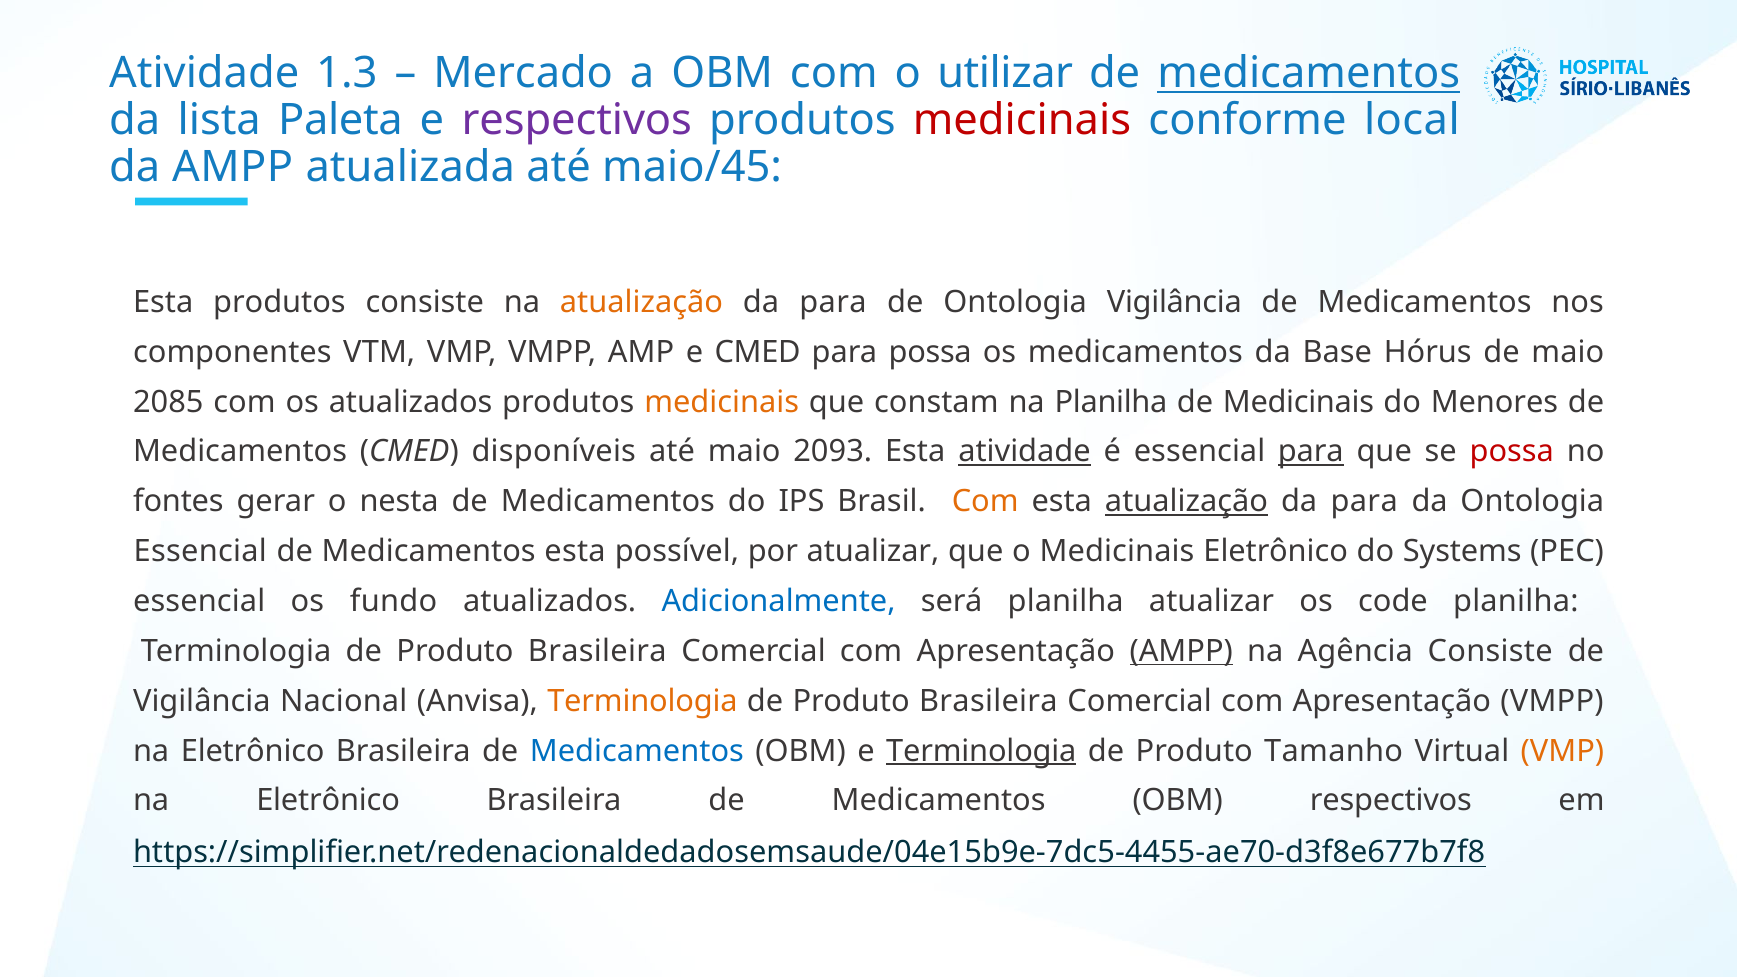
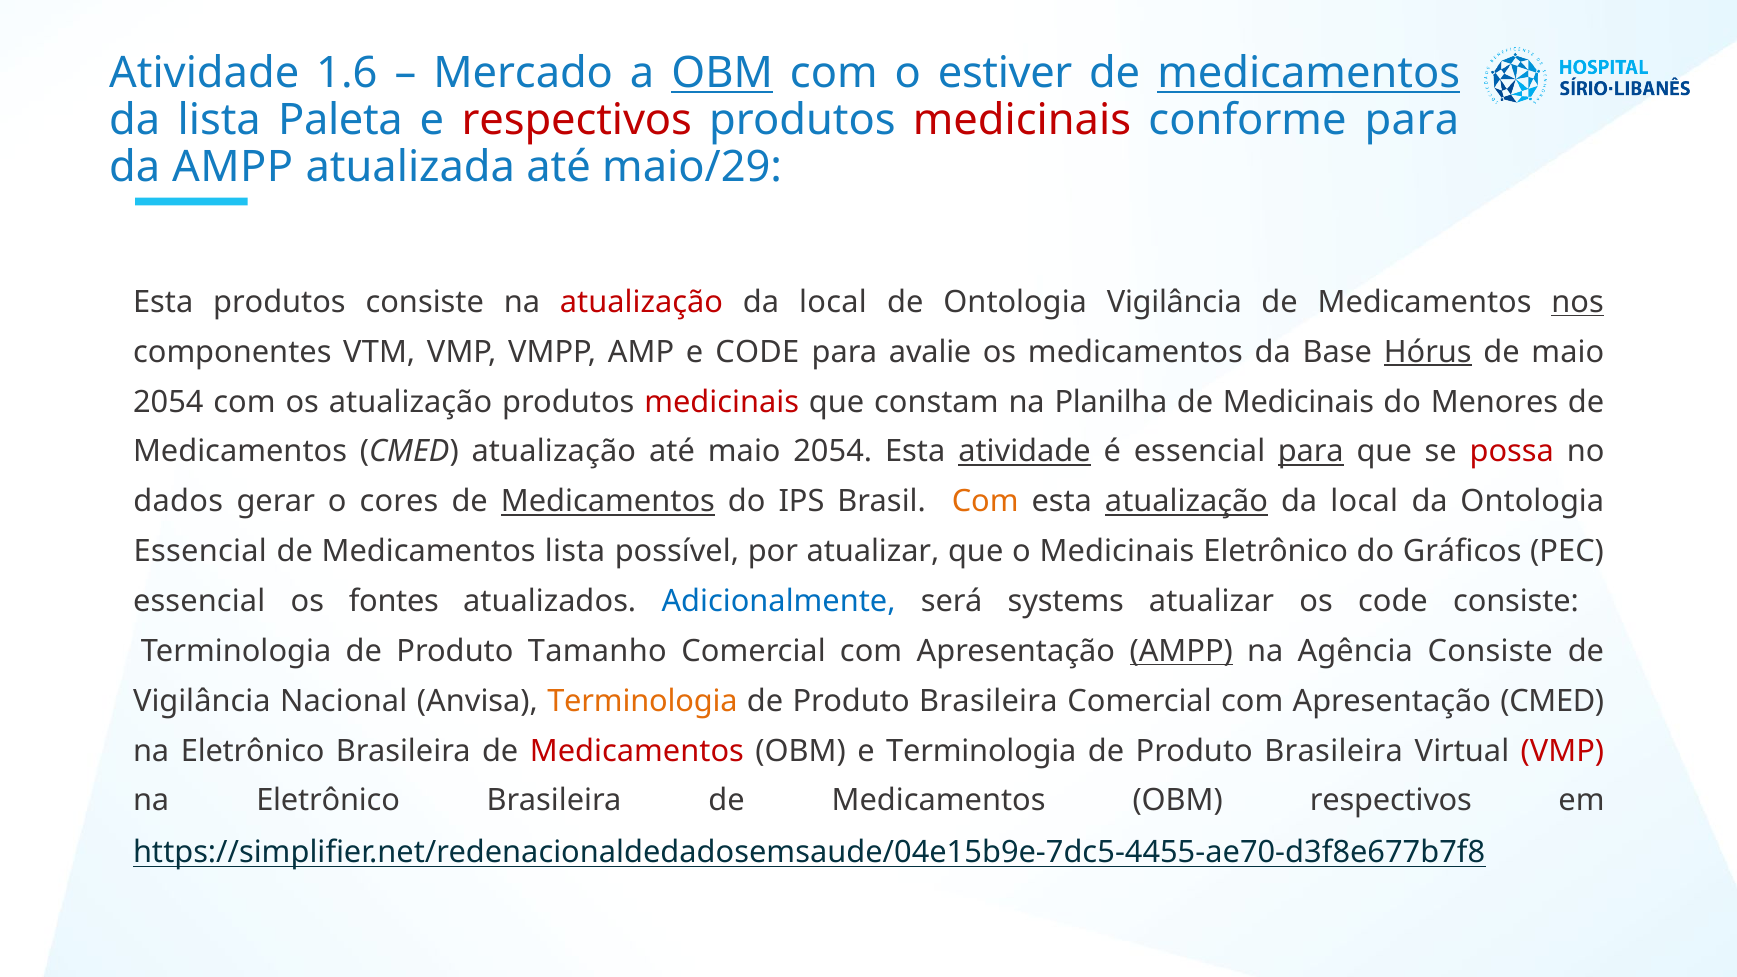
1.3: 1.3 -> 1.6
OBM at (722, 73) underline: none -> present
utilizar: utilizar -> estiver
respectivos at (577, 120) colour: purple -> red
conforme local: local -> para
maio/45: maio/45 -> maio/29
atualização at (641, 302) colour: orange -> red
para at (833, 302): para -> local
nos underline: none -> present
e CMED: CMED -> CODE
para possa: possa -> avalie
Hórus underline: none -> present
2085 at (168, 402): 2085 -> 2054
os atualizados: atualizados -> atualização
medicinais at (722, 402) colour: orange -> red
CMED disponíveis: disponíveis -> atualização
até maio 2093: 2093 -> 2054
fontes: fontes -> dados
nesta: nesta -> cores
Medicamentos at (608, 502) underline: none -> present
para at (1364, 502): para -> local
Medicamentos esta: esta -> lista
Systems: Systems -> Gráficos
fundo: fundo -> fontes
será planilha: planilha -> systems
code planilha: planilha -> consiste
Brasileira at (597, 651): Brasileira -> Tamanho
Apresentação VMPP: VMPP -> CMED
Medicamentos at (637, 751) colour: blue -> red
Terminologia at (981, 751) underline: present -> none
Tamanho at (1334, 751): Tamanho -> Brasileira
VMP at (1562, 751) colour: orange -> red
